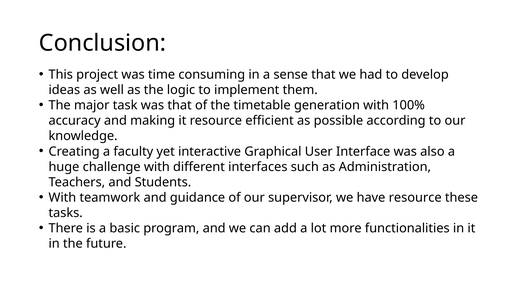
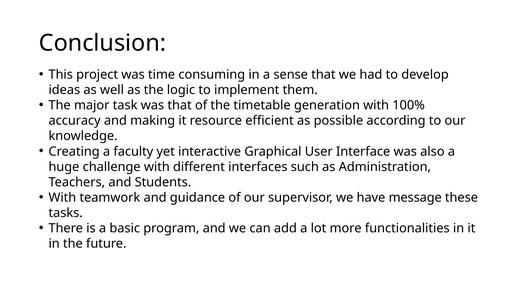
have resource: resource -> message
